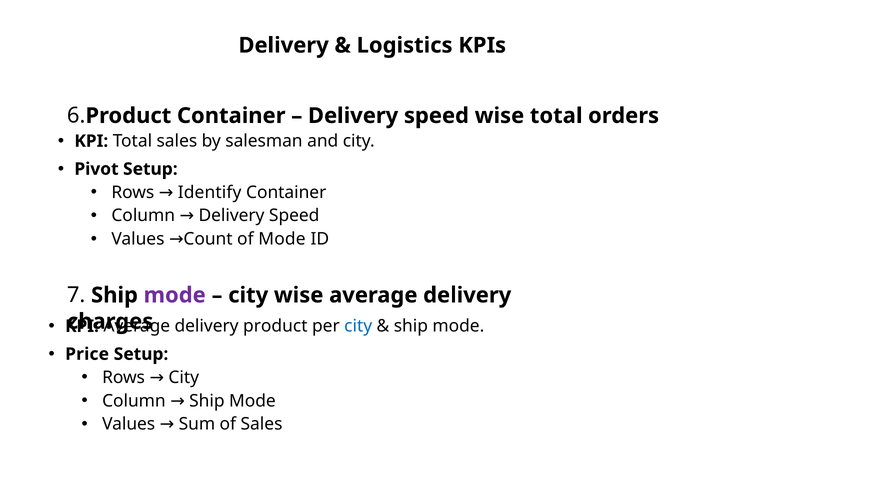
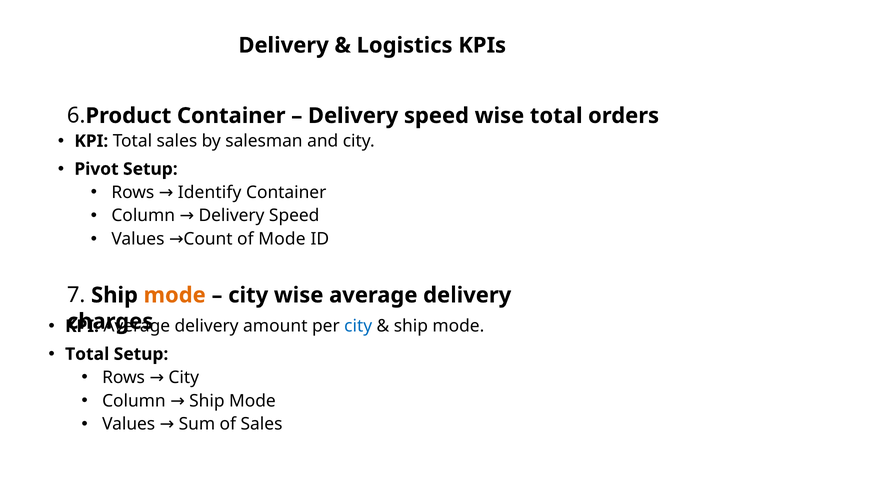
mode at (175, 295) colour: purple -> orange
delivery product: product -> amount
Price at (87, 354): Price -> Total
